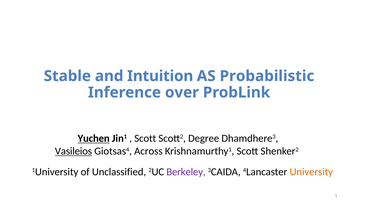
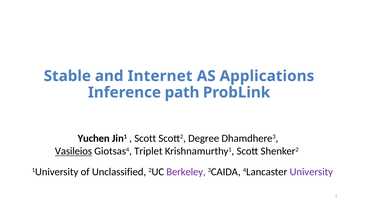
Intuition: Intuition -> Internet
Probabilistic: Probabilistic -> Applications
over: over -> path
Yuchen underline: present -> none
Across: Across -> Triplet
University colour: orange -> purple
